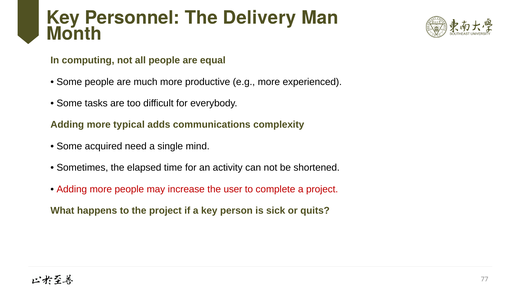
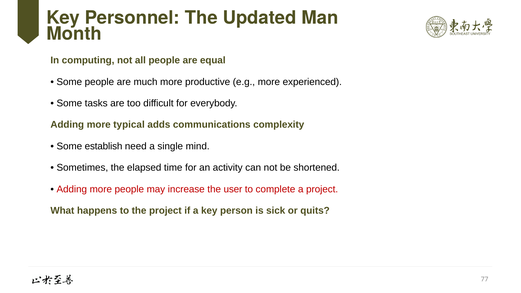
Delivery: Delivery -> Updated
acquired: acquired -> establish
